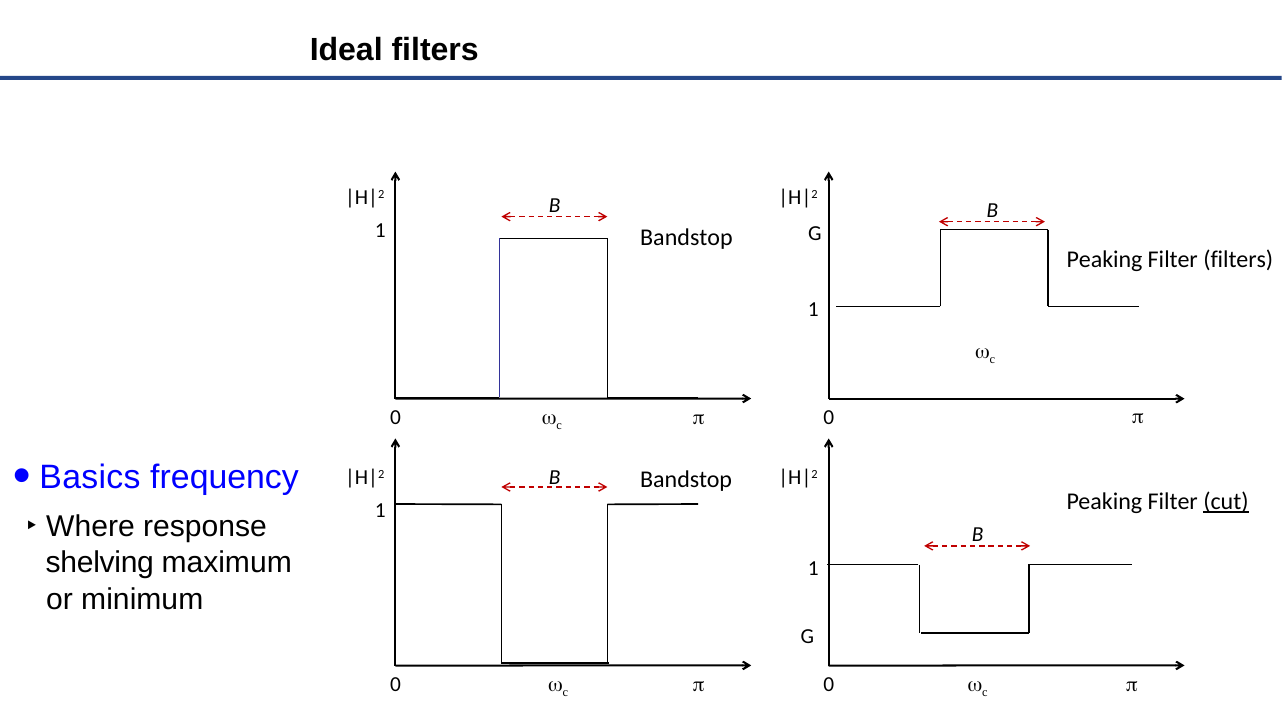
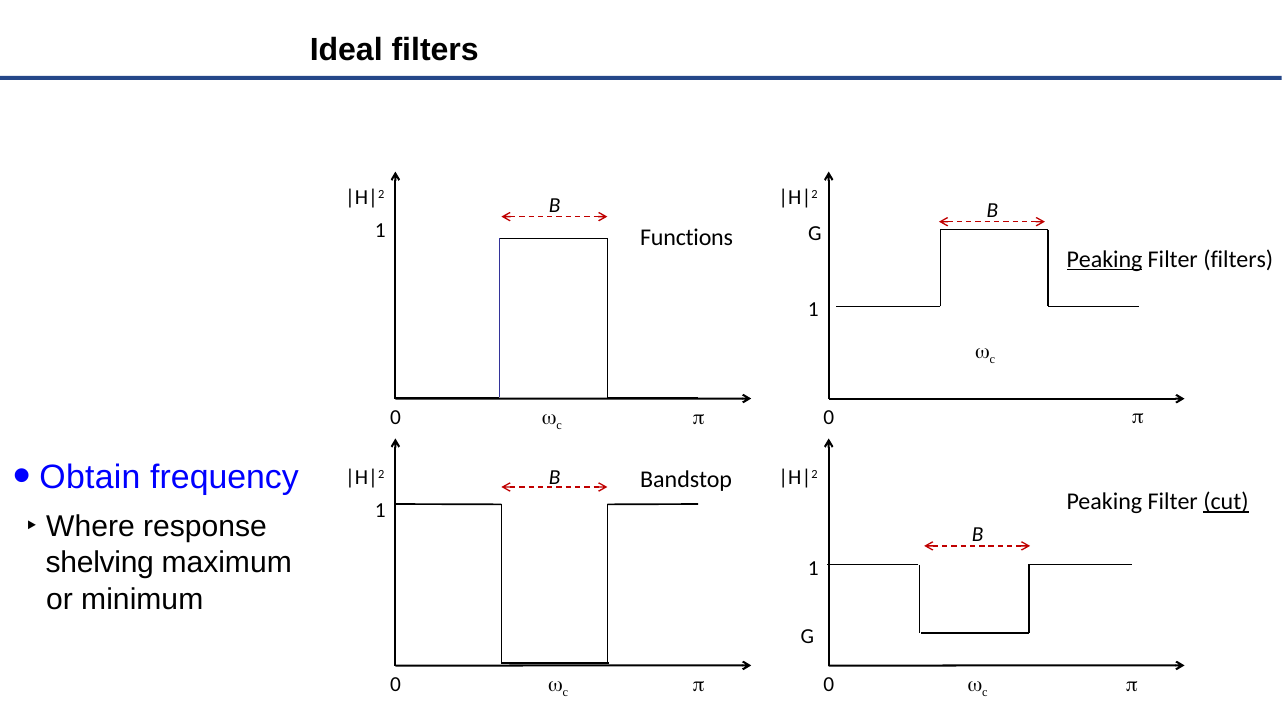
Bandstop at (686, 237): Bandstop -> Functions
Peaking at (1105, 259) underline: none -> present
Basics: Basics -> Obtain
